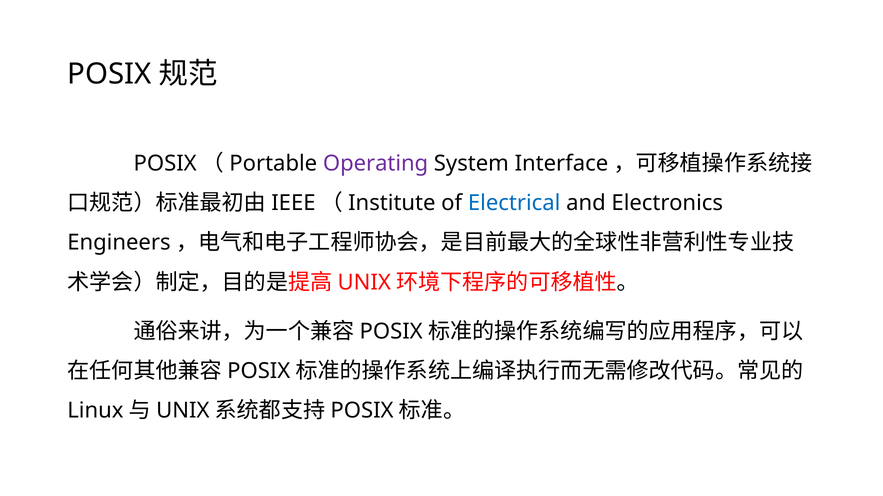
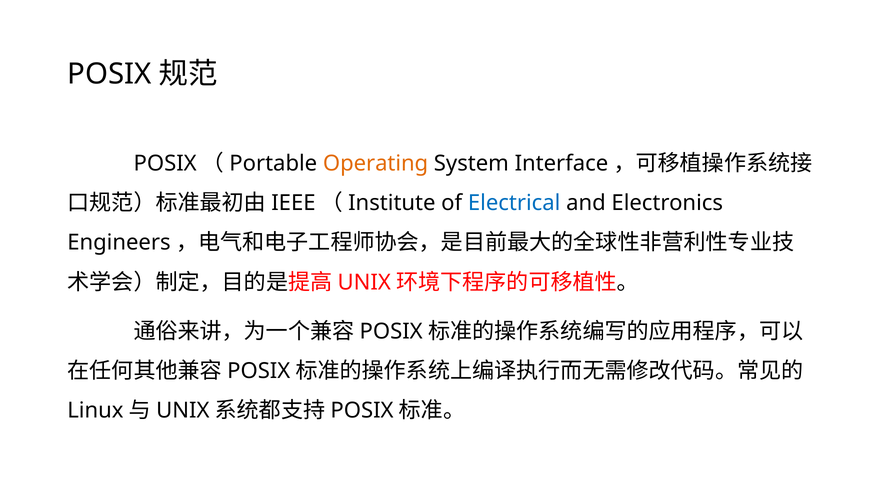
Operating colour: purple -> orange
